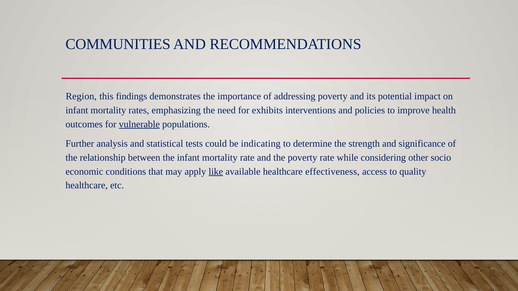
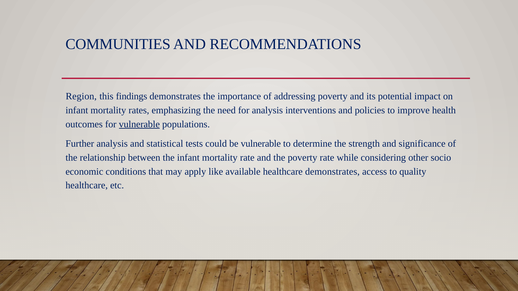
for exhibits: exhibits -> analysis
be indicating: indicating -> vulnerable
like underline: present -> none
healthcare effectiveness: effectiveness -> demonstrates
